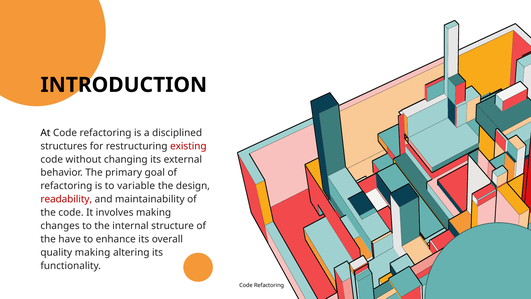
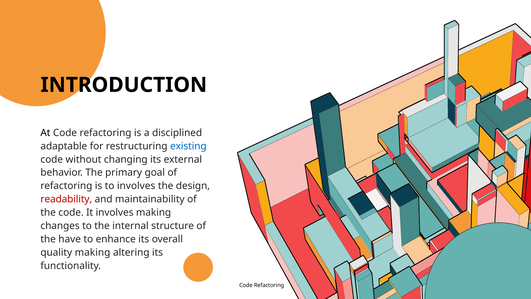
structures: structures -> adaptable
existing colour: red -> blue
to variable: variable -> involves
